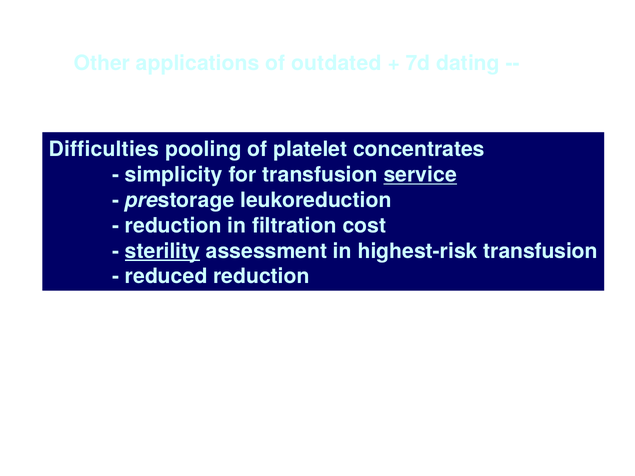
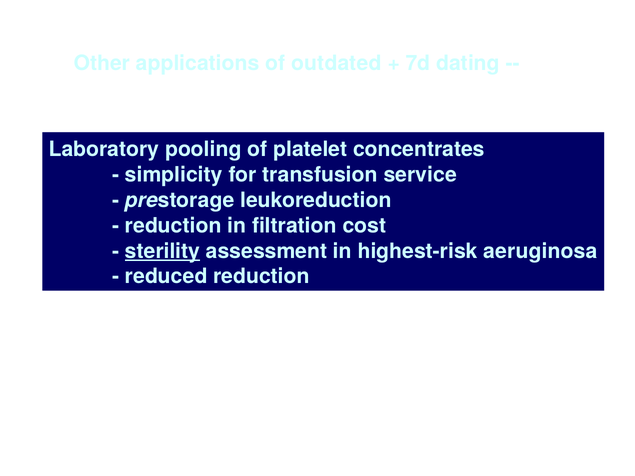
Difficulties: Difficulties -> Laboratory
service underline: present -> none
highest-risk transfusion: transfusion -> aeruginosa
